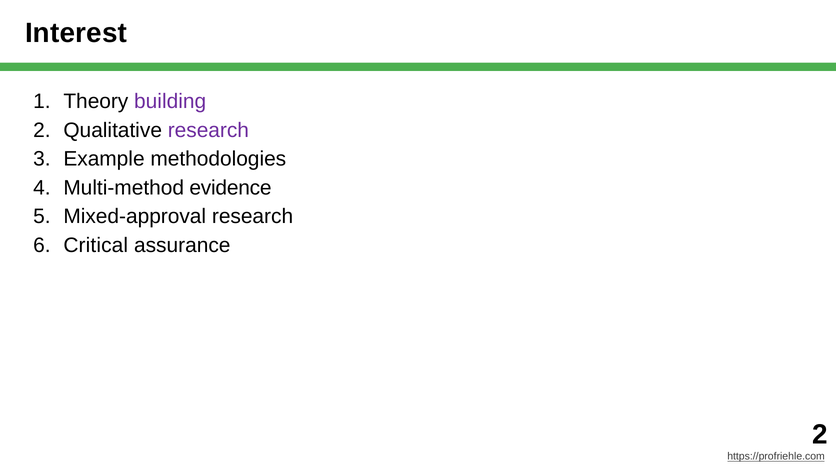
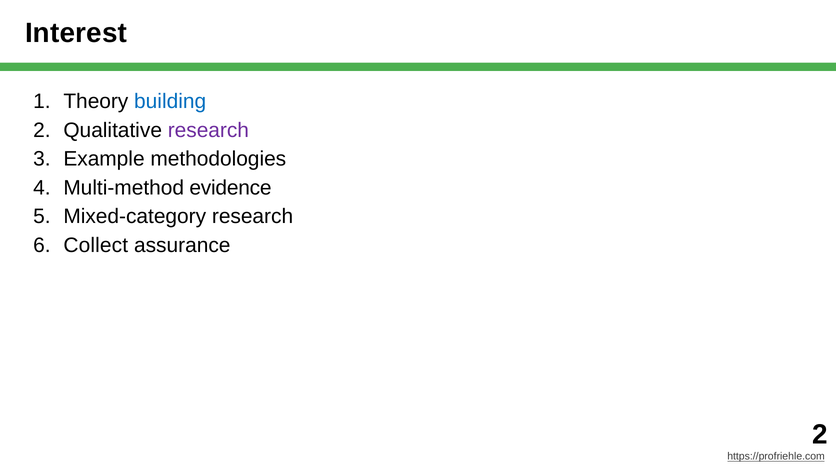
building colour: purple -> blue
Mixed-approval: Mixed-approval -> Mixed-category
Critical: Critical -> Collect
